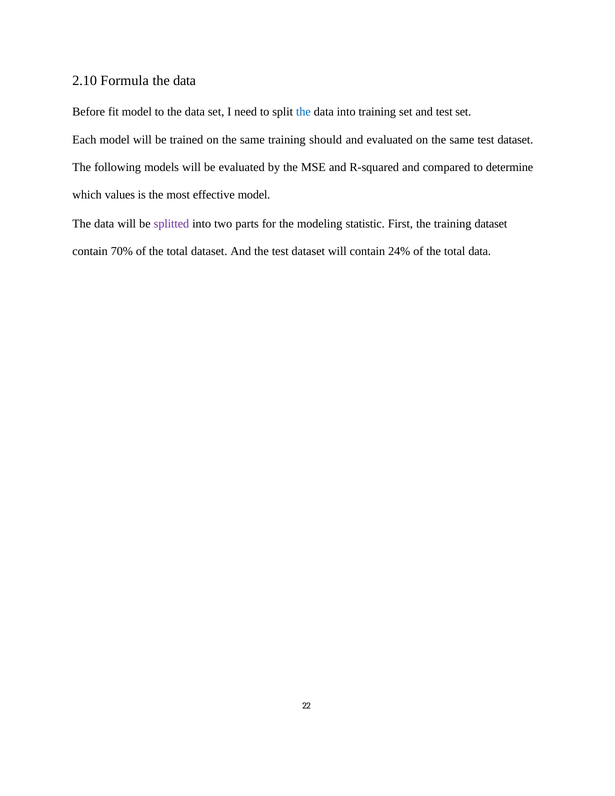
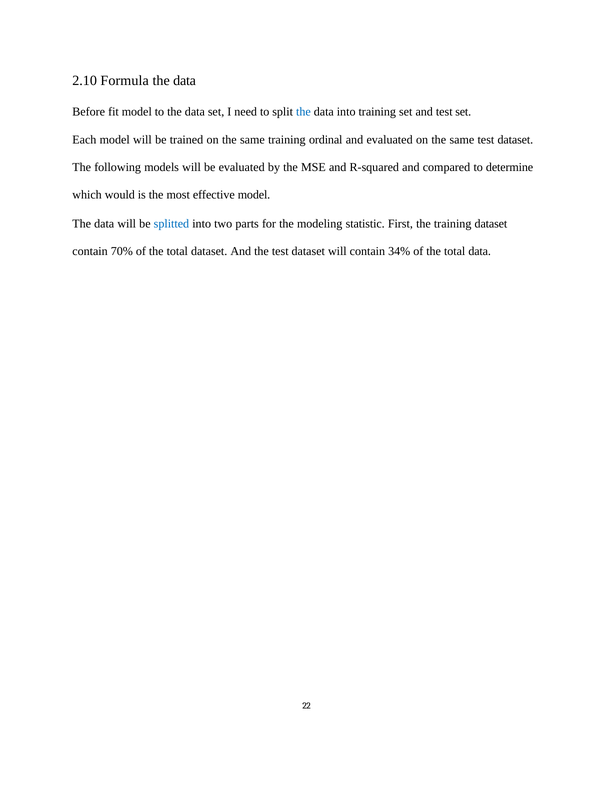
should: should -> ordinal
values: values -> would
splitted colour: purple -> blue
24%: 24% -> 34%
